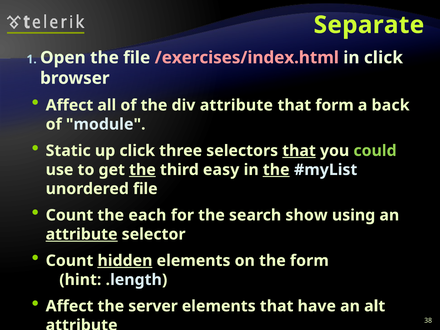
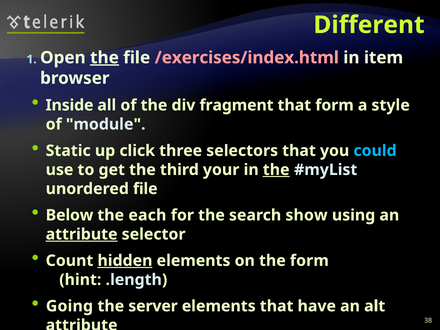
Separate: Separate -> Different
the at (104, 58) underline: none -> present
in click: click -> item
Affect at (69, 105): Affect -> Inside
div attribute: attribute -> fragment
back: back -> style
that at (299, 151) underline: present -> none
could colour: light green -> light blue
the at (142, 170) underline: present -> none
easy: easy -> your
Count at (69, 215): Count -> Below
Affect at (70, 306): Affect -> Going
